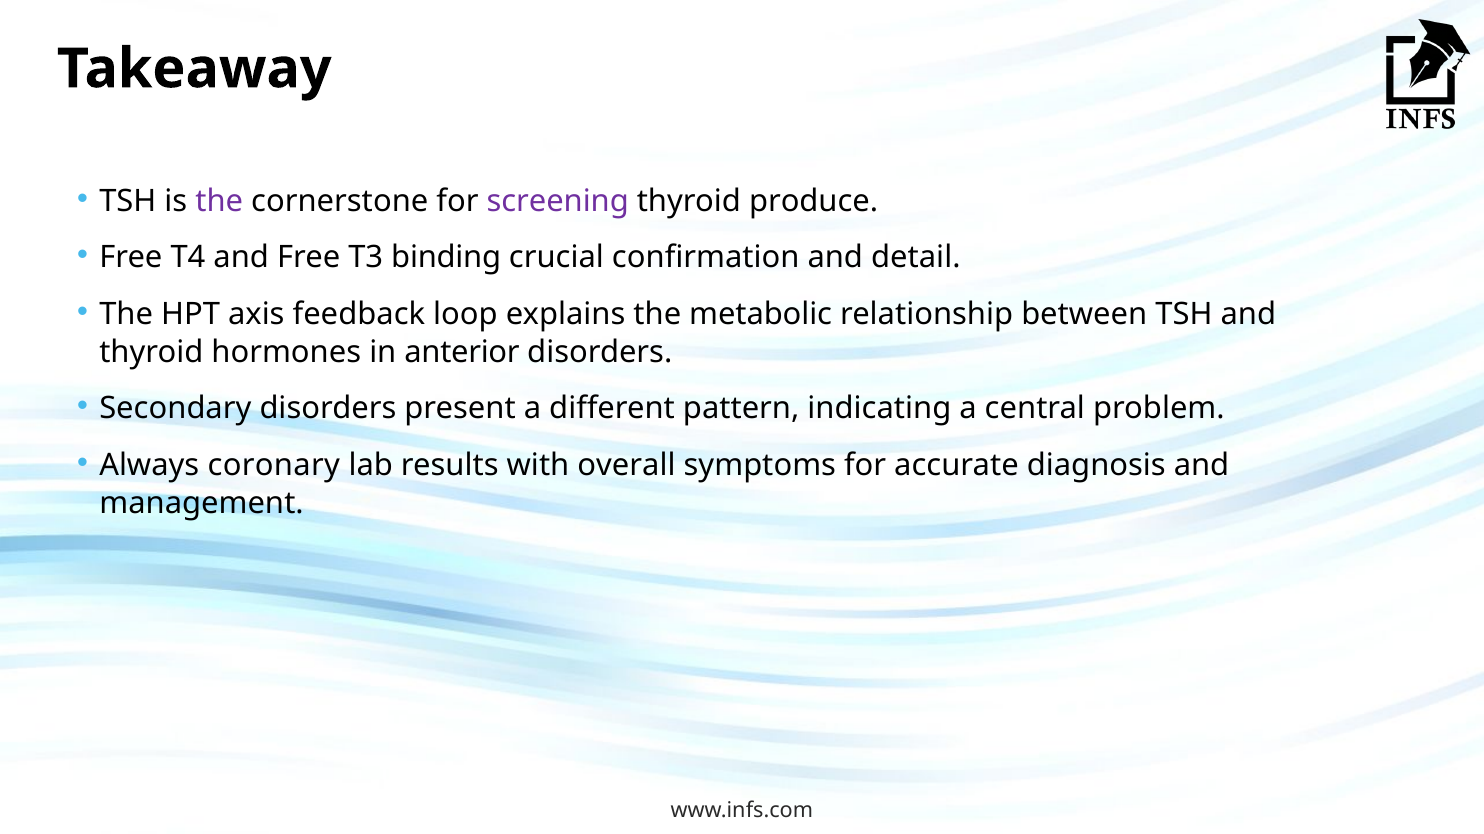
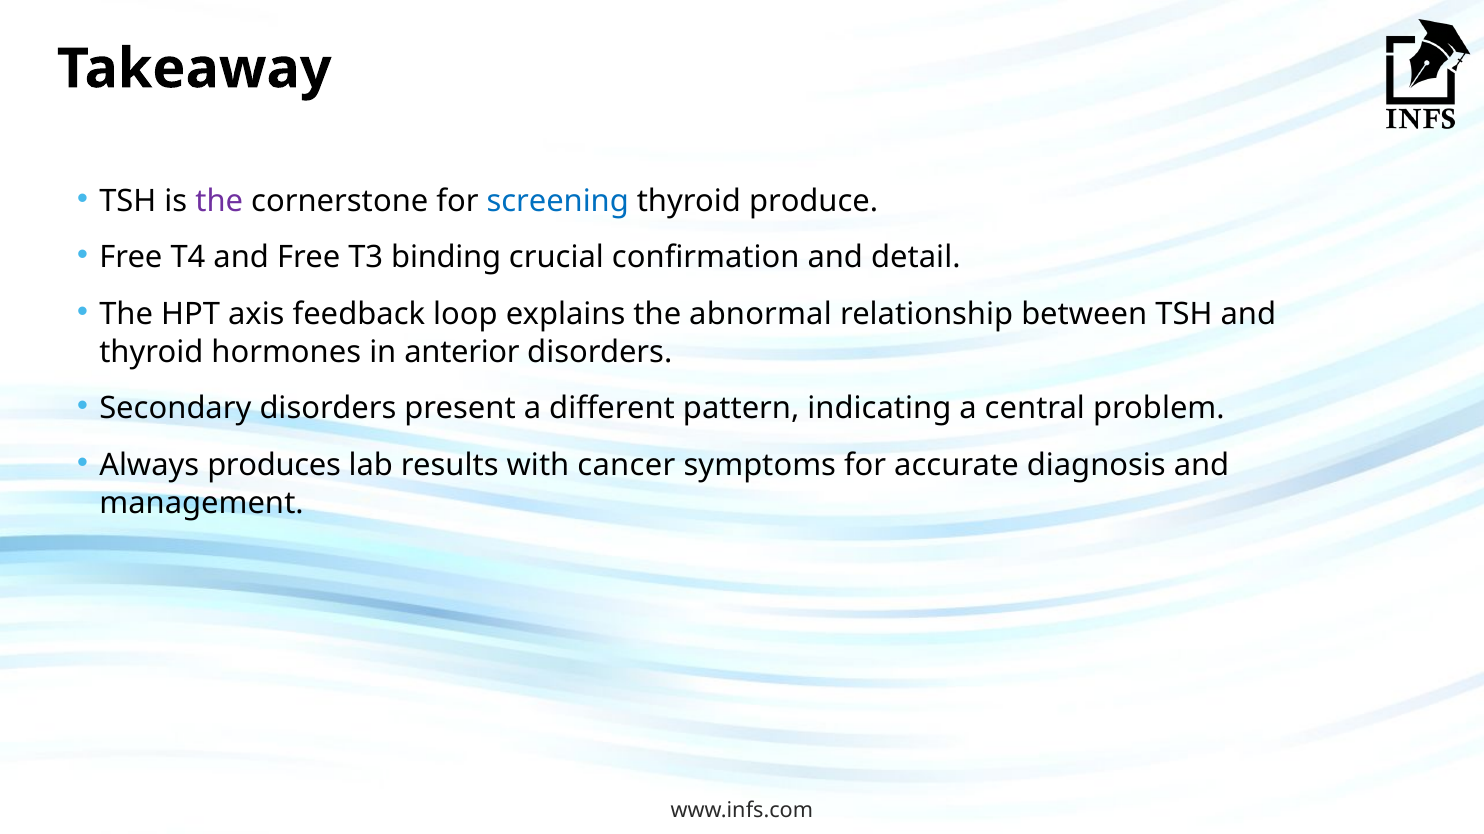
screening colour: purple -> blue
metabolic: metabolic -> abnormal
coronary: coronary -> produces
overall: overall -> cancer
